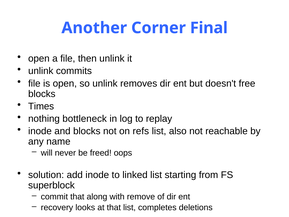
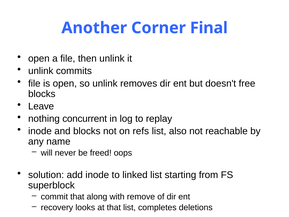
Times: Times -> Leave
bottleneck: bottleneck -> concurrent
